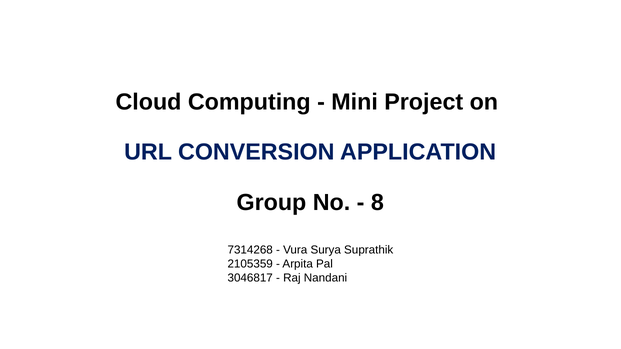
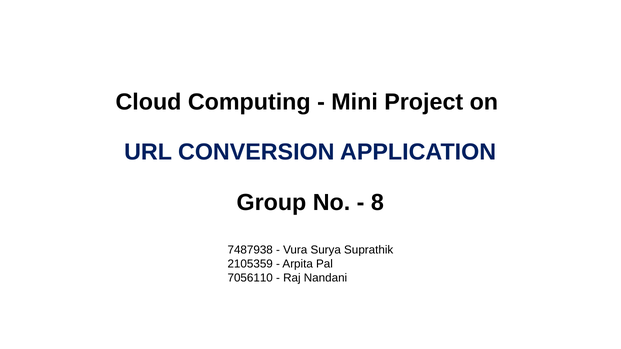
7314268: 7314268 -> 7487938
3046817: 3046817 -> 7056110
